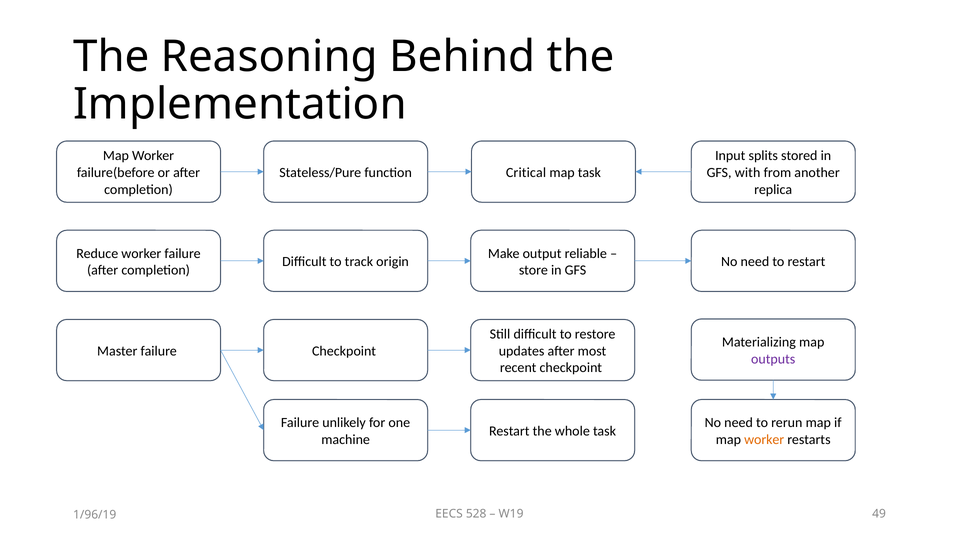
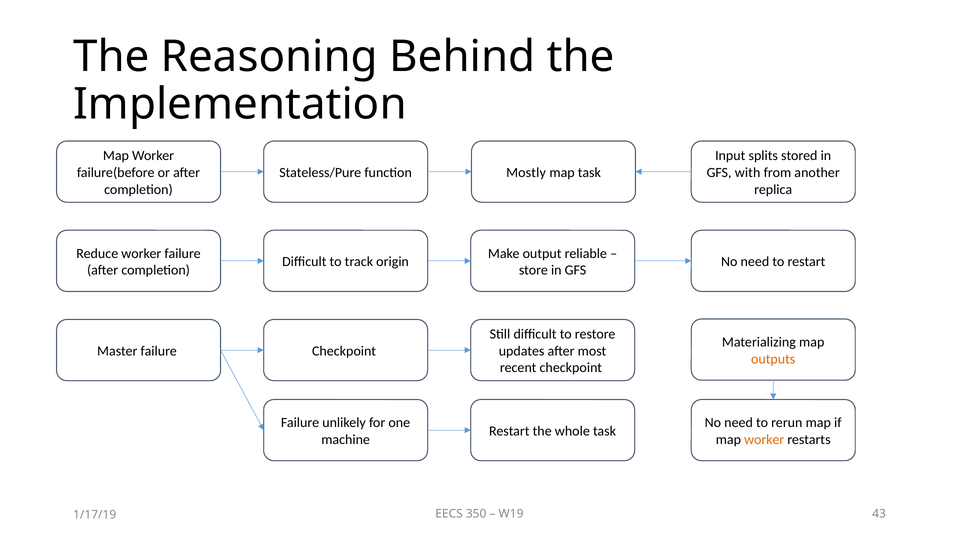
Critical: Critical -> Mostly
outputs colour: purple -> orange
528: 528 -> 350
49: 49 -> 43
1/96/19: 1/96/19 -> 1/17/19
